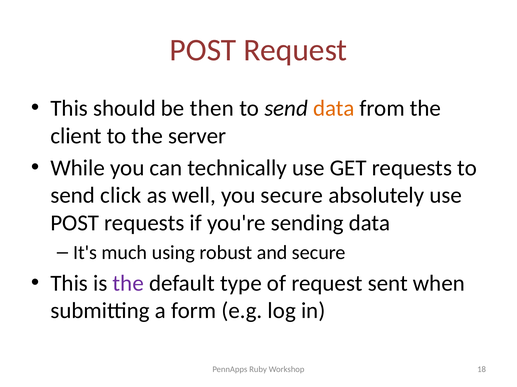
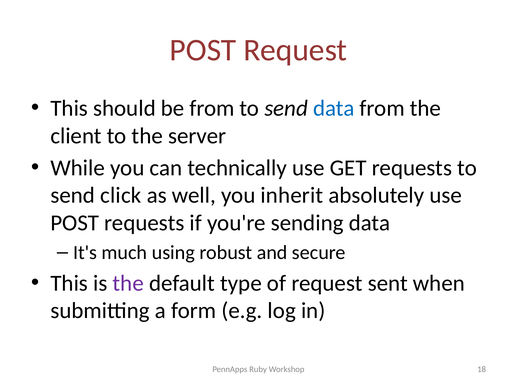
be then: then -> from
data at (334, 108) colour: orange -> blue
you secure: secure -> inherit
